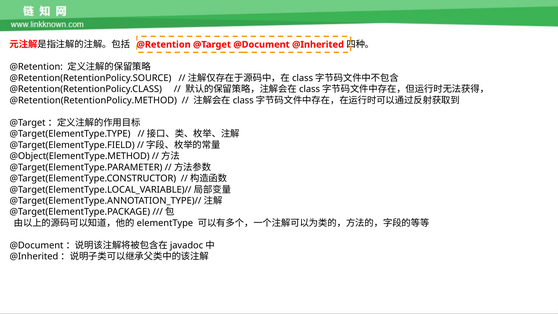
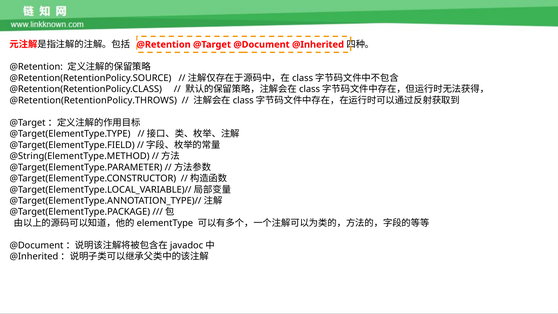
@Retention(RetentionPolicy.METHOD: @Retention(RetentionPolicy.METHOD -> @Retention(RetentionPolicy.THROWS
@Object(ElementType.METHOD: @Object(ElementType.METHOD -> @String(ElementType.METHOD
